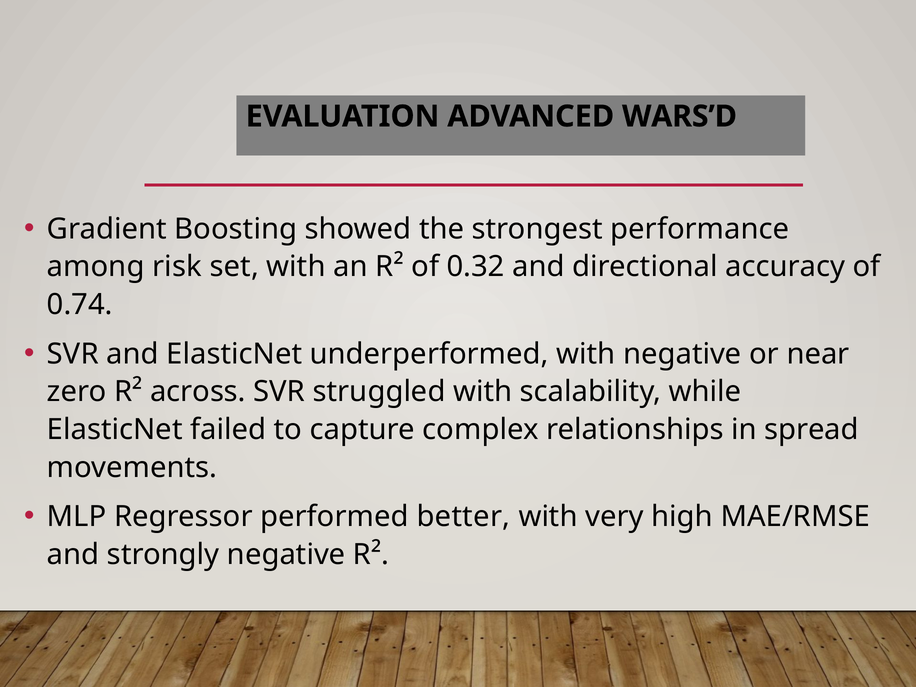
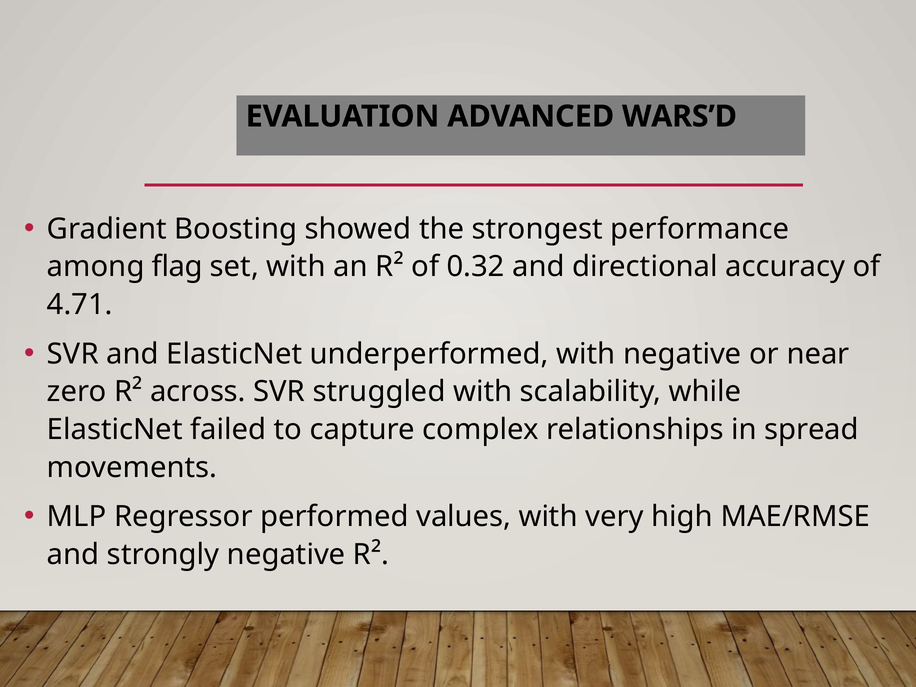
risk: risk -> flag
0.74: 0.74 -> 4.71
better: better -> values
